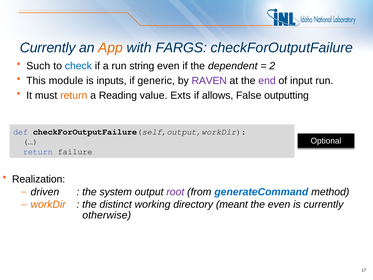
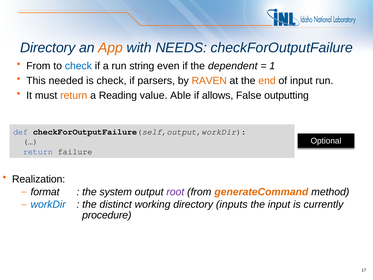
Currently at (48, 48): Currently -> Directory
FARGS: FARGS -> NEEDS
Such at (38, 66): Such -> From
2: 2 -> 1
module: module -> needed
is inputs: inputs -> check
generic: generic -> parsers
RAVEN colour: purple -> orange
end colour: purple -> orange
Exts: Exts -> Able
driven: driven -> format
generateCommand colour: blue -> orange
workDir colour: orange -> blue
meant: meant -> inputs
the even: even -> input
otherwise: otherwise -> procedure
